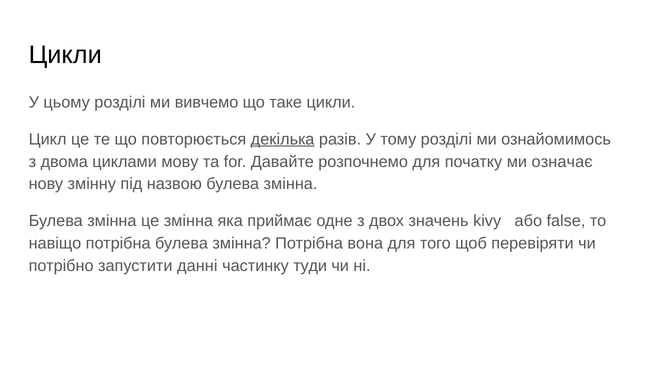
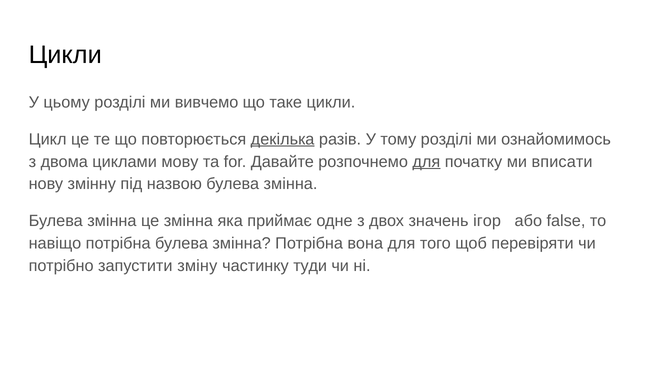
для at (426, 162) underline: none -> present
означає: означає -> вписати
kivy: kivy -> ігор
данні: данні -> зміну
